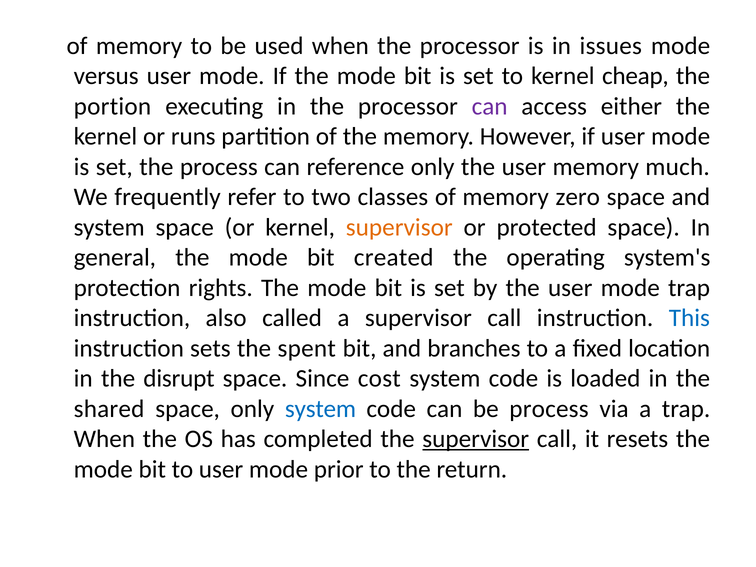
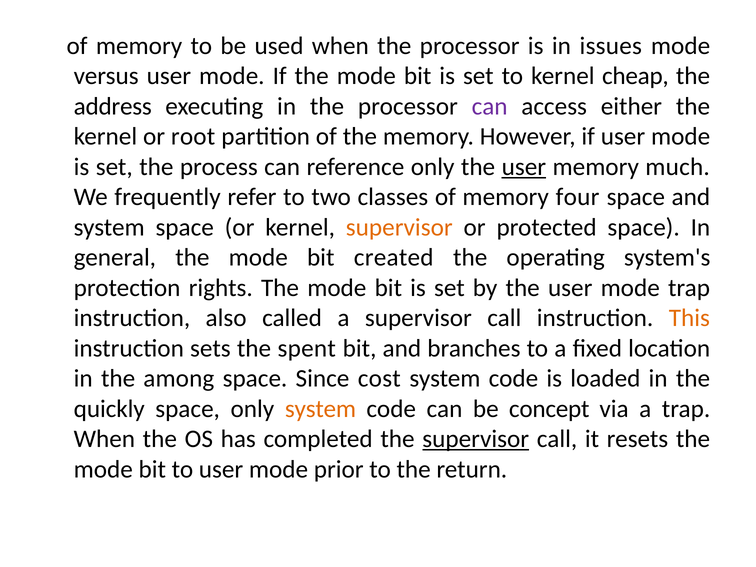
portion: portion -> address
runs: runs -> root
user at (524, 167) underline: none -> present
zero: zero -> four
This colour: blue -> orange
disrupt: disrupt -> among
shared: shared -> quickly
system at (320, 409) colour: blue -> orange
be process: process -> concept
